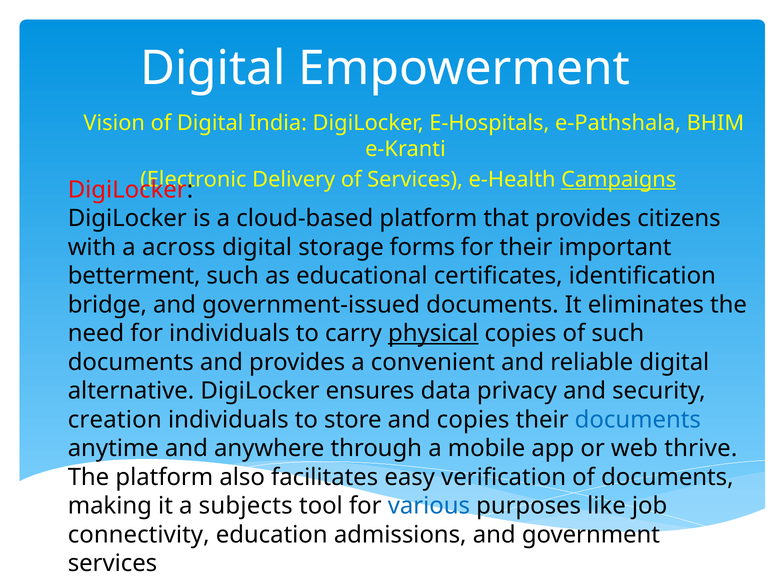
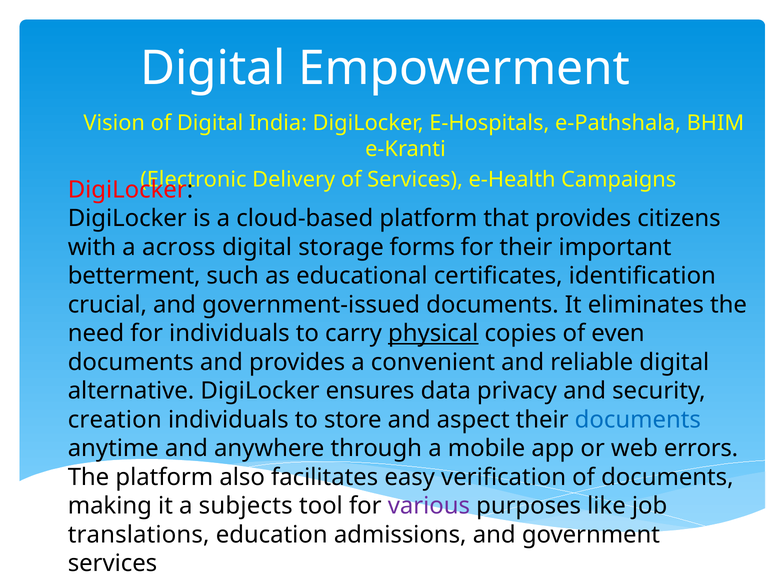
Campaigns underline: present -> none
bridge: bridge -> crucial
of such: such -> even
and copies: copies -> aspect
thrive: thrive -> errors
various colour: blue -> purple
connectivity: connectivity -> translations
